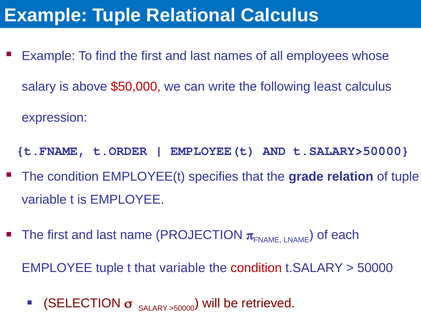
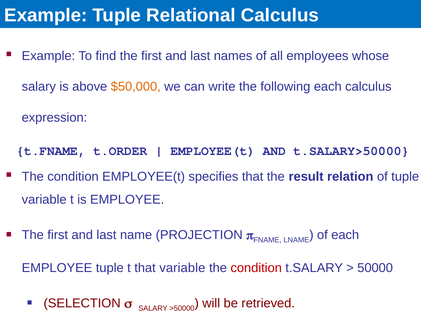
$50,000 colour: red -> orange
following least: least -> each
grade: grade -> result
